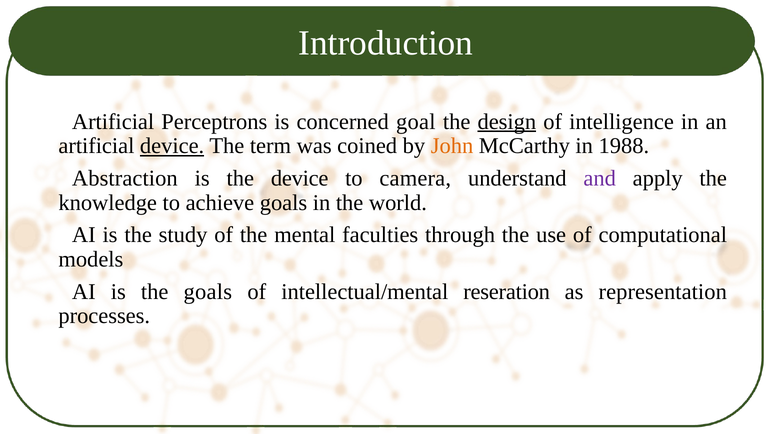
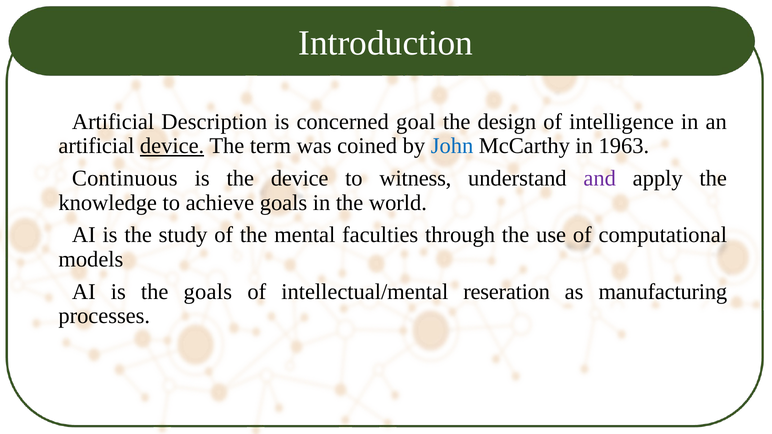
Perceptrons: Perceptrons -> Description
design underline: present -> none
John colour: orange -> blue
1988: 1988 -> 1963
Abstraction: Abstraction -> Continuous
camera: camera -> witness
representation: representation -> manufacturing
